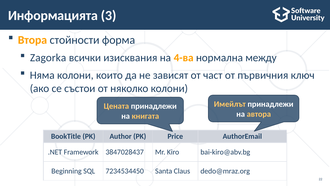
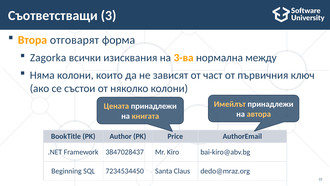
Информацията: Информацията -> Съответстващи
стойности: стойности -> отговарят
4-ва: 4-ва -> 3-ва
